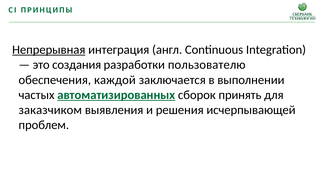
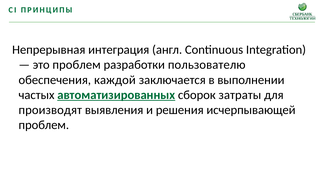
Непрерывная underline: present -> none
это создания: создания -> проблем
принять: принять -> затраты
заказчиком: заказчиком -> производят
